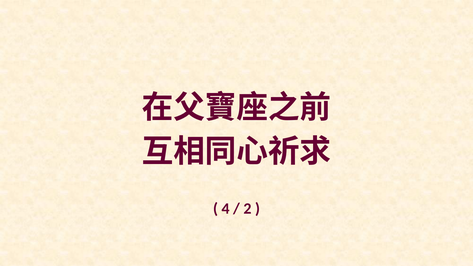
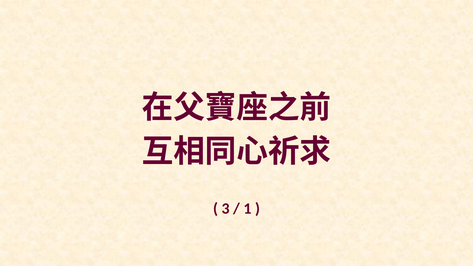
4: 4 -> 3
2: 2 -> 1
